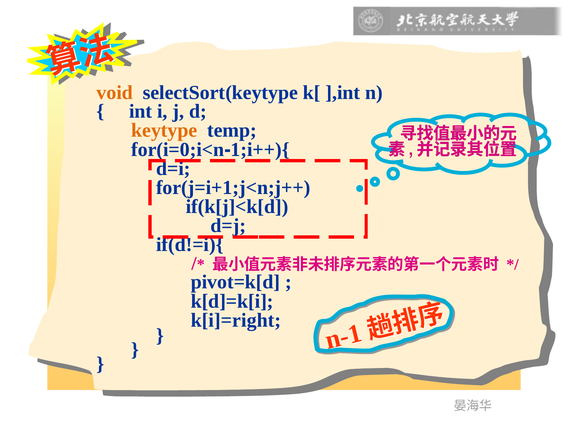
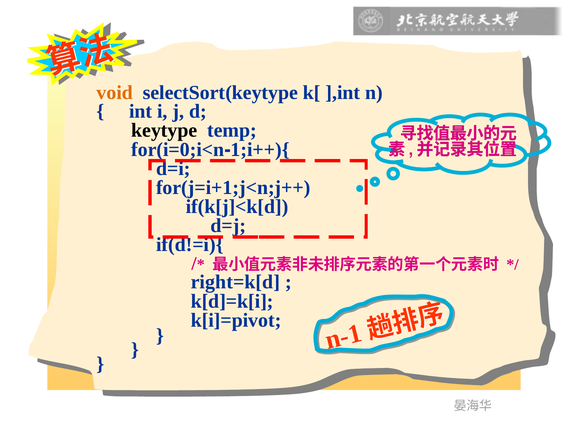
keytype colour: orange -> black
pivot=k[d: pivot=k[d -> right=k[d
k[i]=right: k[i]=right -> k[i]=pivot
